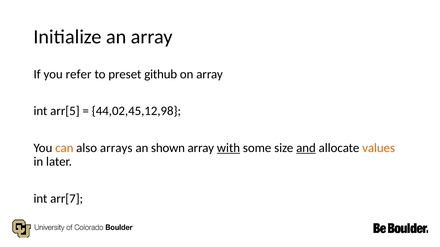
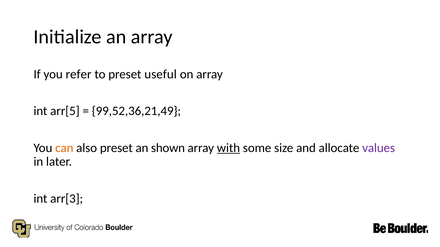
github: github -> useful
44,02,45,12,98: 44,02,45,12,98 -> 99,52,36,21,49
also arrays: arrays -> preset
and underline: present -> none
values colour: orange -> purple
arr[7: arr[7 -> arr[3
